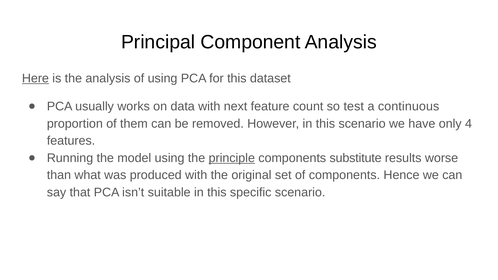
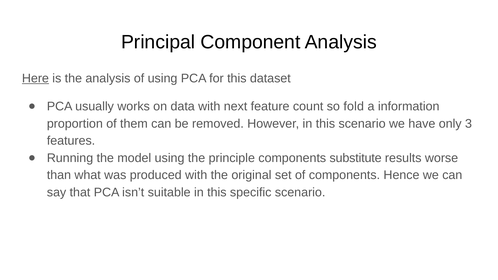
test: test -> fold
continuous: continuous -> information
4: 4 -> 3
principle underline: present -> none
